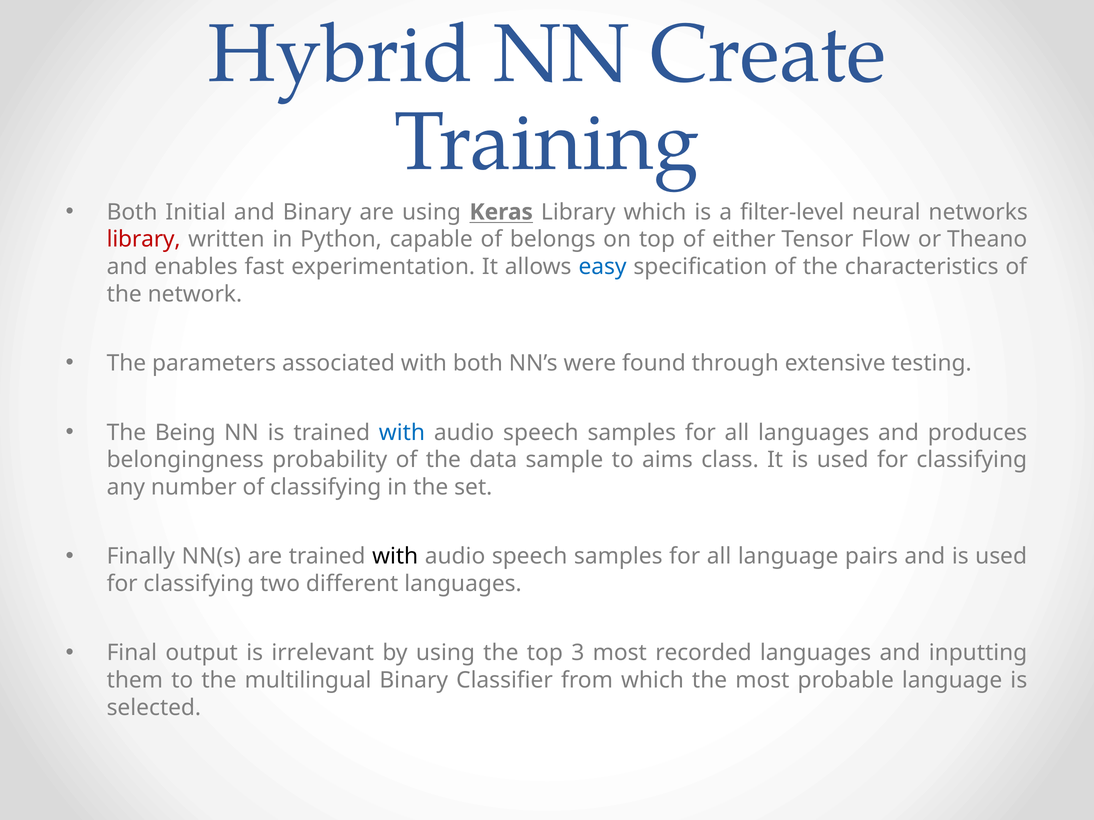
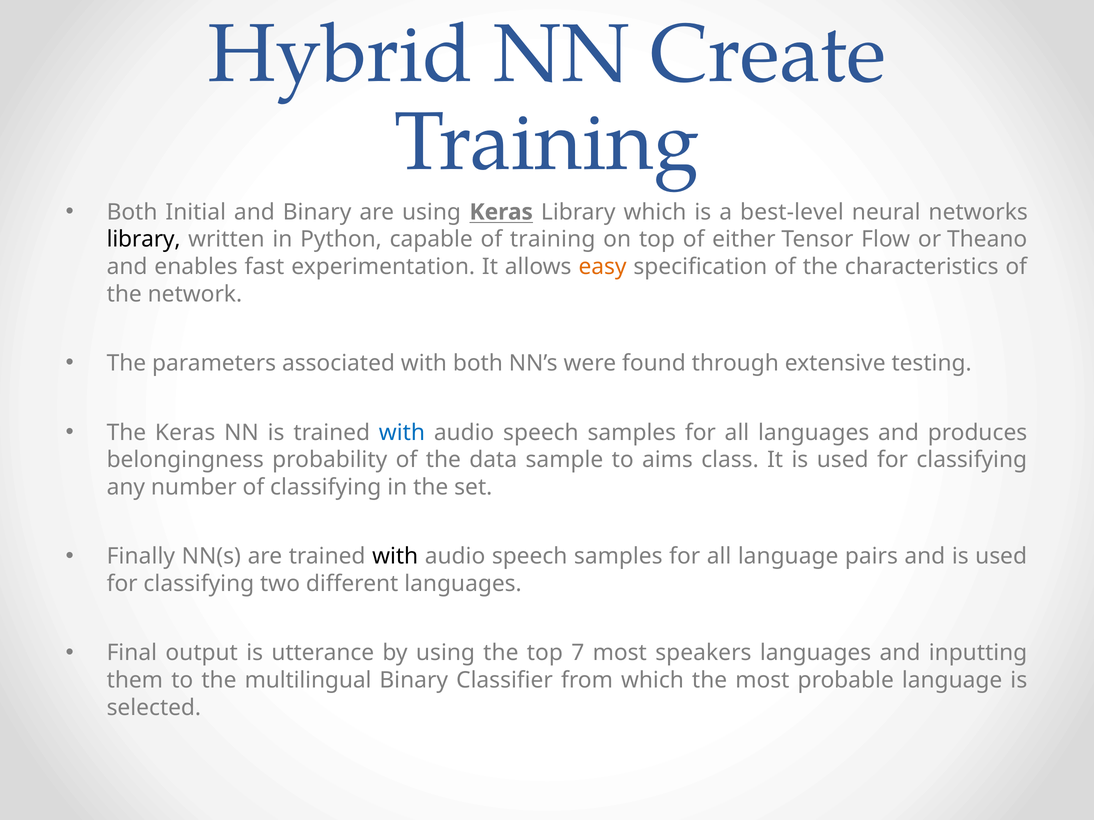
filter-level: filter-level -> best-level
library at (144, 240) colour: red -> black
of belongs: belongs -> training
easy colour: blue -> orange
The Being: Being -> Keras
irrelevant: irrelevant -> utterance
3: 3 -> 7
recorded: recorded -> speakers
